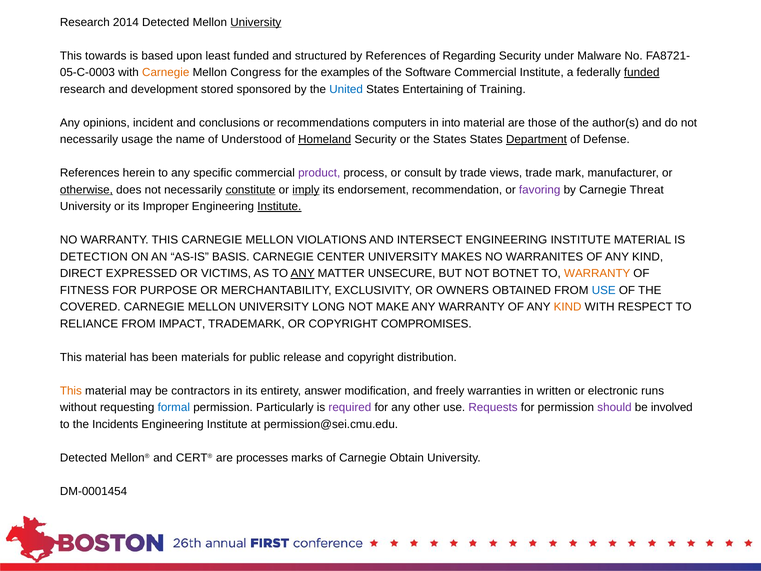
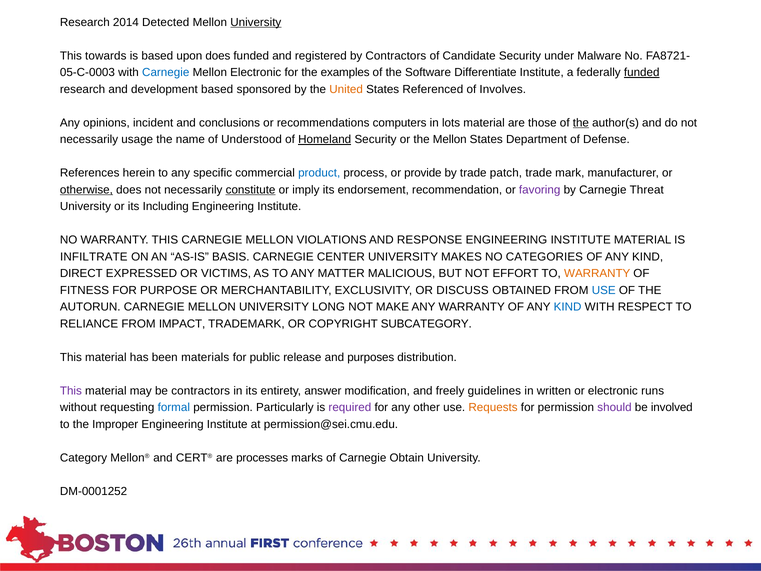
upon least: least -> does
structured: structured -> registered
by References: References -> Contractors
Regarding: Regarding -> Candidate
Carnegie at (166, 72) colour: orange -> blue
Mellon Congress: Congress -> Electronic
Software Commercial: Commercial -> Differentiate
development stored: stored -> based
United colour: blue -> orange
Entertaining: Entertaining -> Referenced
Training: Training -> Involves
into: into -> lots
the at (581, 123) underline: none -> present
the States: States -> Mellon
Department underline: present -> none
product colour: purple -> blue
consult: consult -> provide
views: views -> patch
imply underline: present -> none
Improper: Improper -> Including
Institute at (279, 206) underline: present -> none
INTERSECT: INTERSECT -> RESPONSE
DETECTION: DETECTION -> INFILTRATE
WARRANITES: WARRANITES -> CATEGORIES
ANY at (303, 273) underline: present -> none
UNSECURE: UNSECURE -> MALICIOUS
BOTNET: BOTNET -> EFFORT
OWNERS: OWNERS -> DISCUSS
COVERED: COVERED -> AUTORUN
KIND at (568, 307) colour: orange -> blue
COMPROMISES: COMPROMISES -> SUBCATEGORY
and copyright: copyright -> purposes
This at (71, 391) colour: orange -> purple
warranties: warranties -> guidelines
Requests colour: purple -> orange
Incidents: Incidents -> Improper
Detected at (83, 458): Detected -> Category
DM-0001454: DM-0001454 -> DM-0001252
